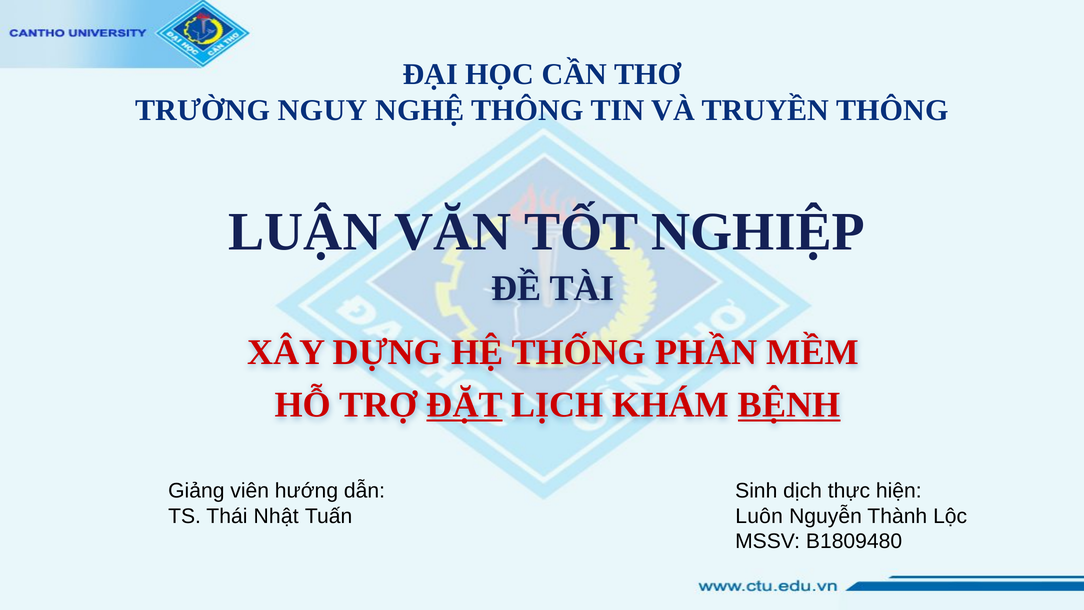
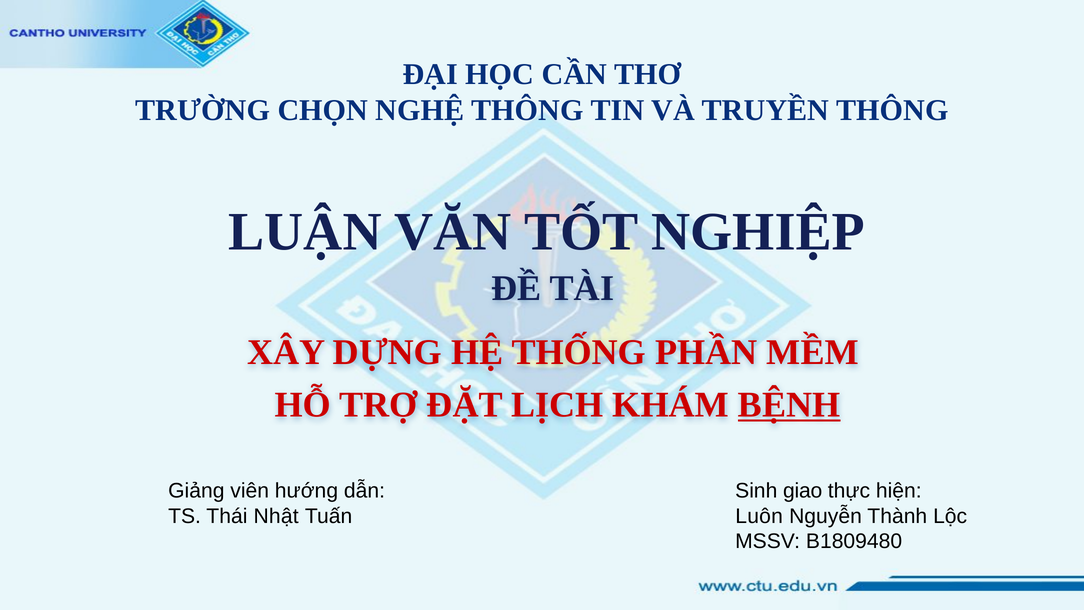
NGUY: NGUY -> CHỌN
ĐẶT underline: present -> none
dịch: dịch -> giao
